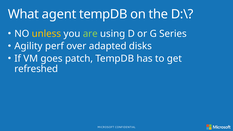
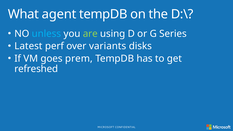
unless colour: yellow -> light blue
Agility: Agility -> Latest
adapted: adapted -> variants
patch: patch -> prem
